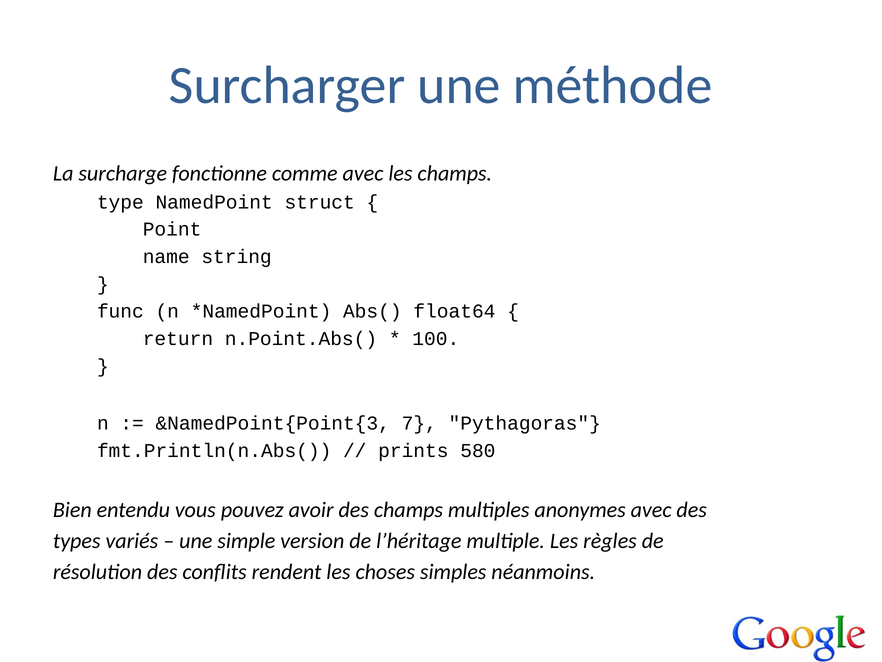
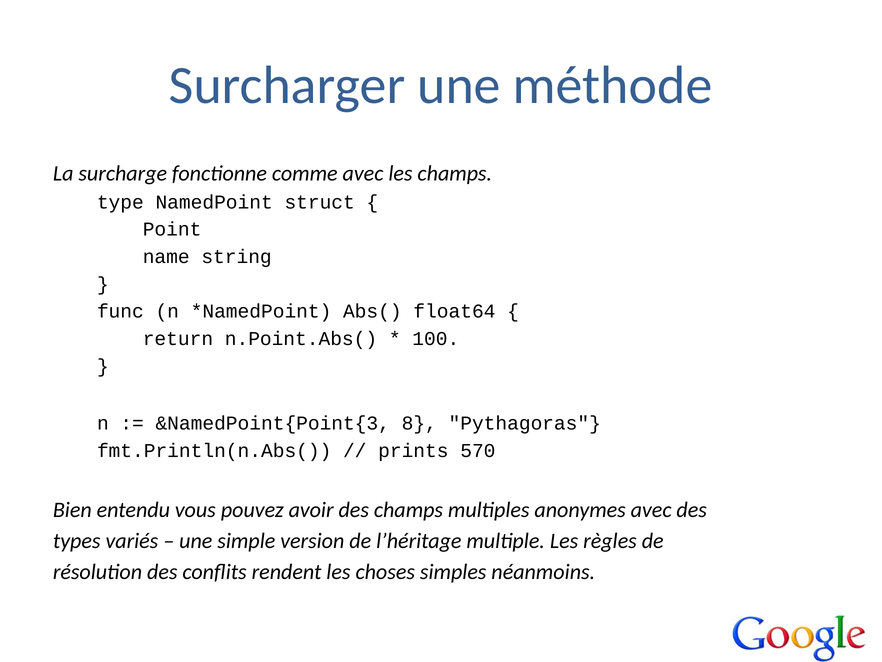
7: 7 -> 8
580: 580 -> 570
